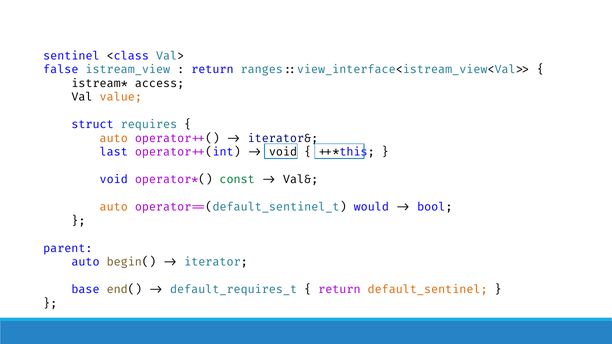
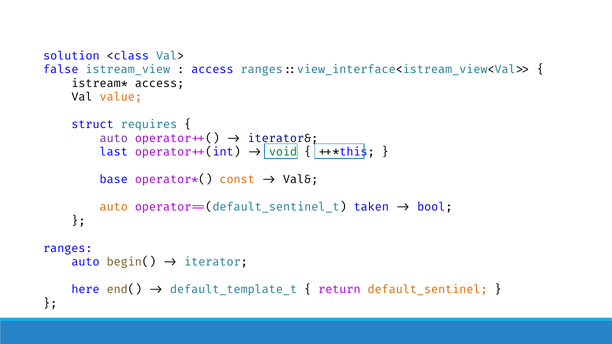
sentinel: sentinel -> solution
return at (212, 70): return -> access
auto at (114, 138) colour: orange -> purple
void at (283, 152) colour: black -> green
void at (114, 180): void -> base
const colour: green -> orange
would: would -> taken
parent: parent -> ranges
base: base -> here
default_requires_t: default_requires_t -> default_template_t
